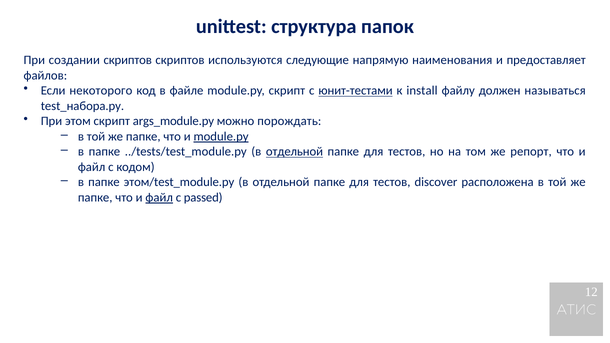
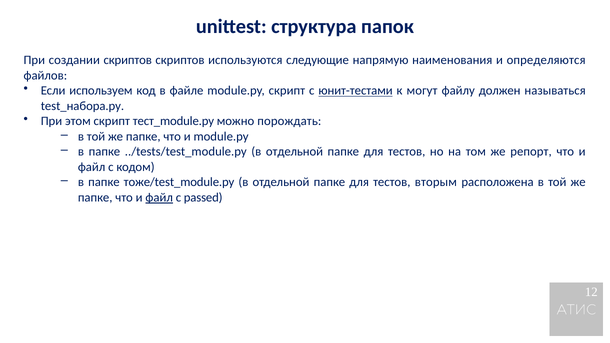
предоставляет: предоставляет -> определяются
некоторого: некоторого -> используем
install: install -> могут
args_module.py: args_module.py -> тест_module.py
module.py at (221, 136) underline: present -> none
отдельной at (294, 152) underline: present -> none
этом/test_module.py: этом/test_module.py -> тоже/test_module.py
discover: discover -> вторым
